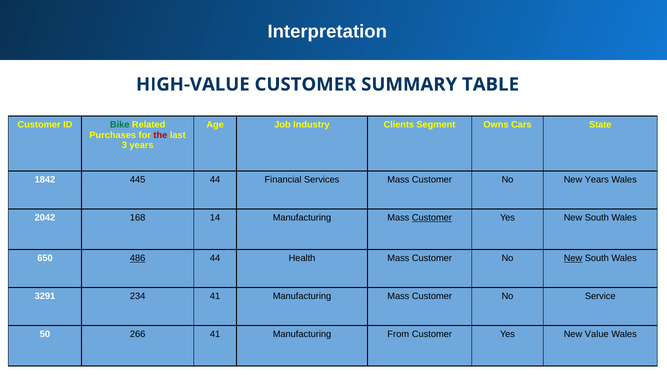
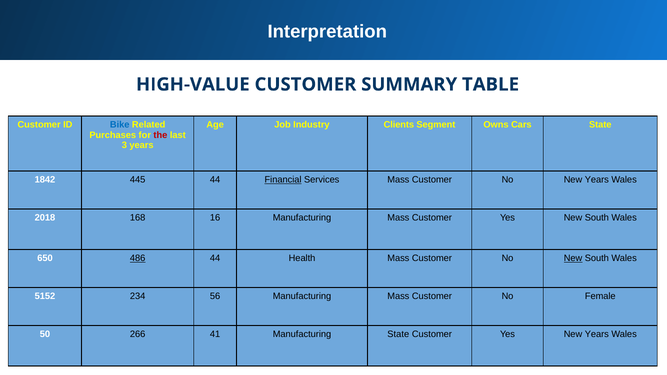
Bike colour: green -> blue
Financial underline: none -> present
2042: 2042 -> 2018
14: 14 -> 16
Customer at (432, 218) underline: present -> none
3291: 3291 -> 5152
234 41: 41 -> 56
Service: Service -> Female
Manufacturing From: From -> State
Yes New Value: Value -> Years
